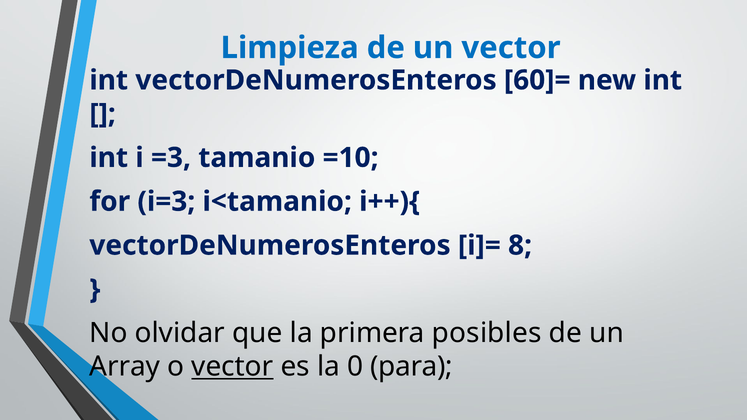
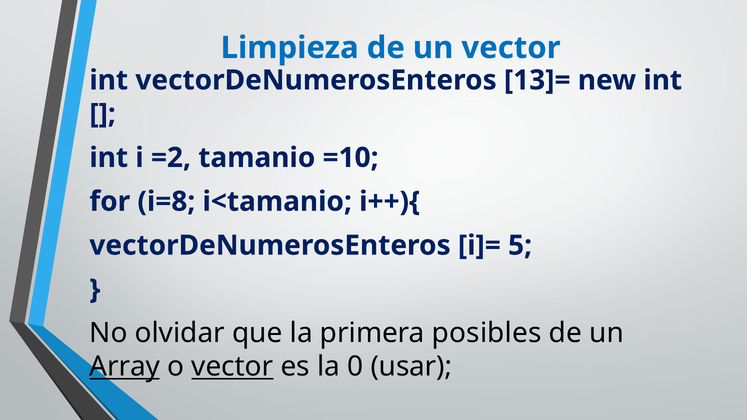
60]=: 60]= -> 13]=
=3: =3 -> =2
i=3: i=3 -> i=8
8: 8 -> 5
Array underline: none -> present
para: para -> usar
